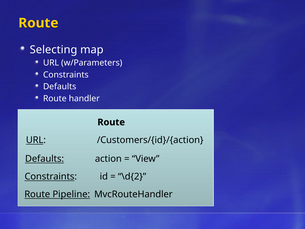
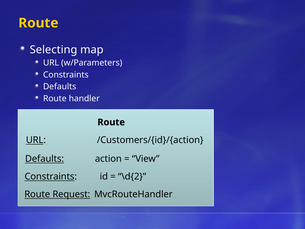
Pipeline: Pipeline -> Request
